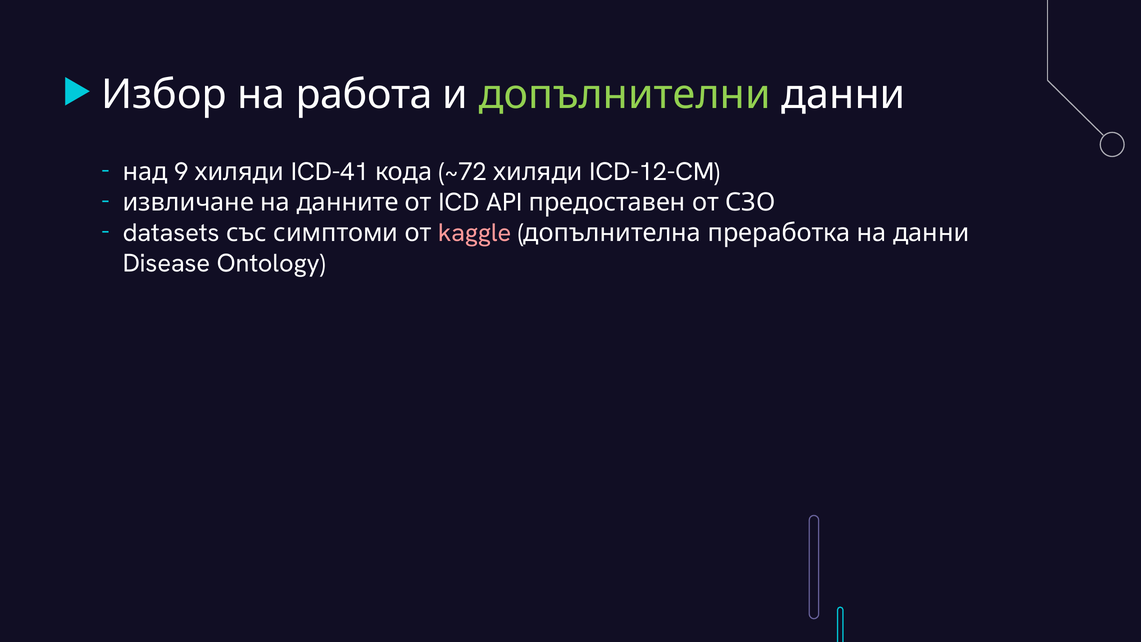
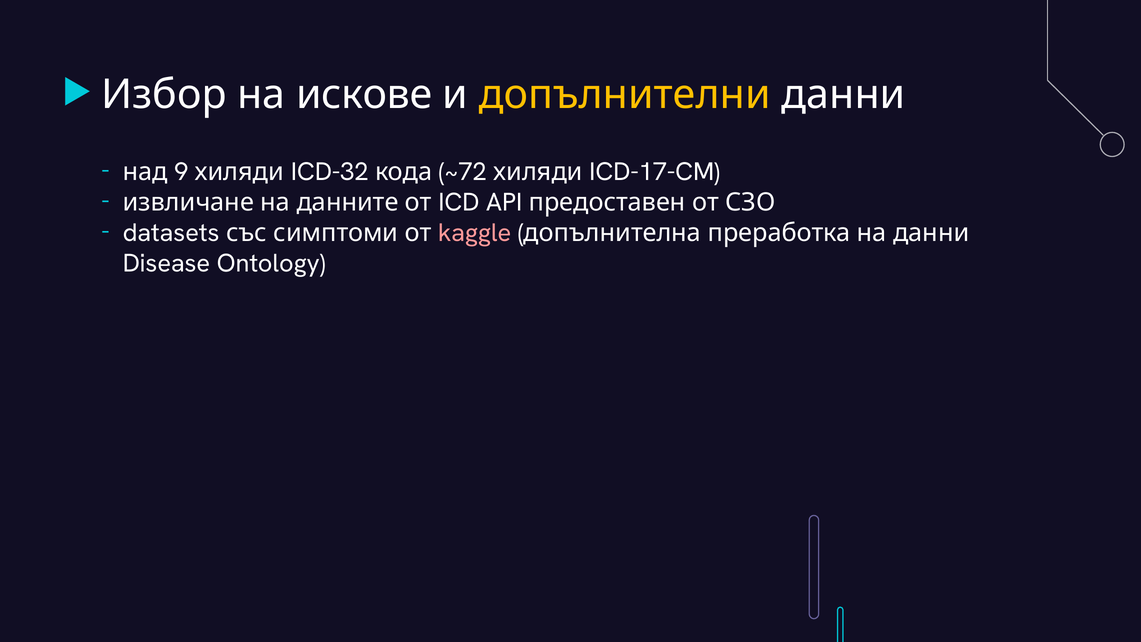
работа: работа -> искове
допълнителни colour: light green -> yellow
ICD-41: ICD-41 -> ICD-32
ICD-12-CM: ICD-12-CM -> ICD-17-CM
